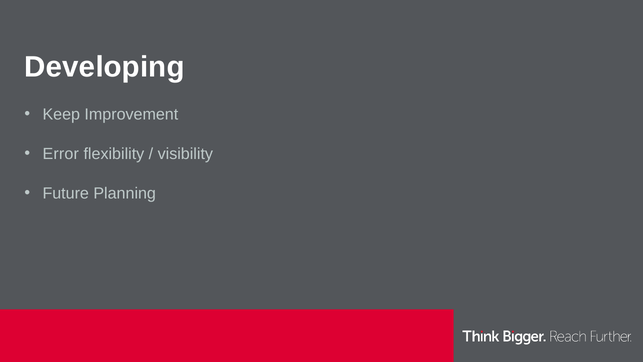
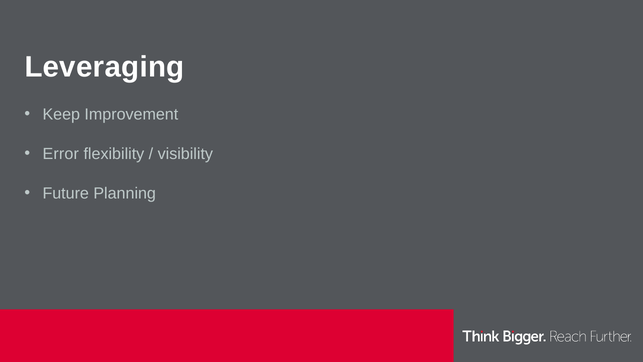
Developing: Developing -> Leveraging
